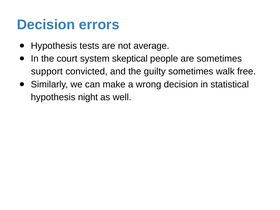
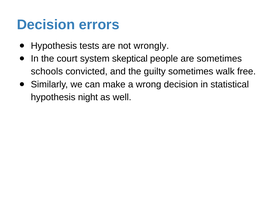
average: average -> wrongly
support: support -> schools
